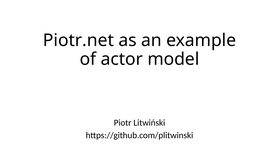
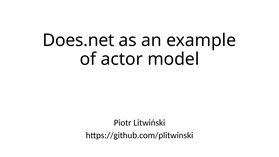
Piotr.net: Piotr.net -> Does.net
